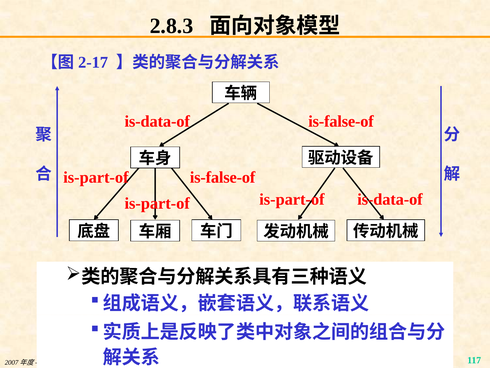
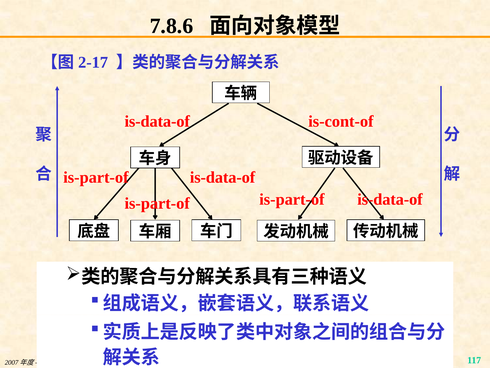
2.8.3: 2.8.3 -> 7.8.6
is-false-of at (341, 121): is-false-of -> is-cont-of
is-false-of at (223, 177): is-false-of -> is-data-of
